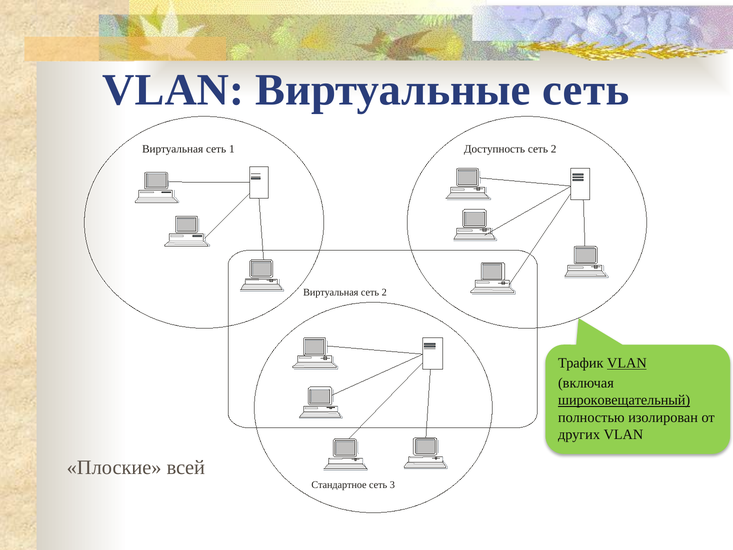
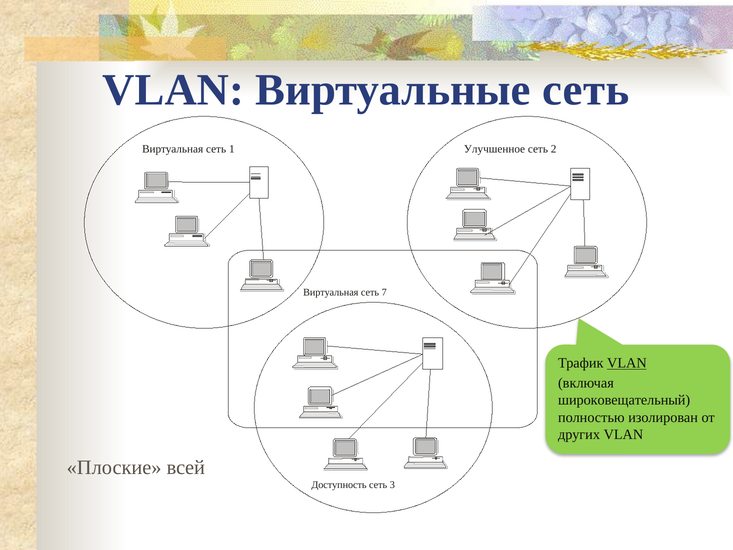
Доступность: Доступность -> Улучшенное
Виртуальная сеть 2: 2 -> 7
широковещательный underline: present -> none
Стандартное: Стандартное -> Доступность
